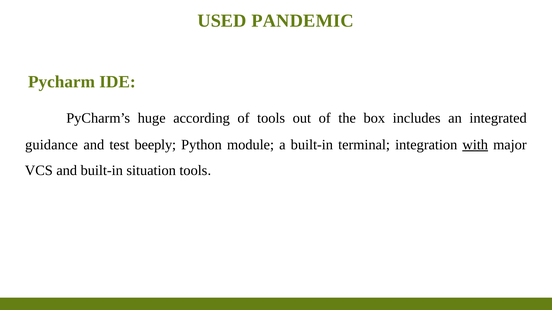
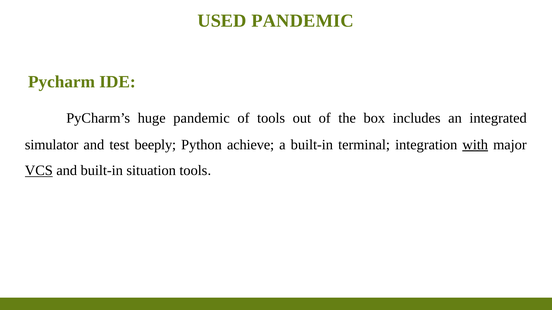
huge according: according -> pandemic
guidance: guidance -> simulator
module: module -> achieve
VCS underline: none -> present
